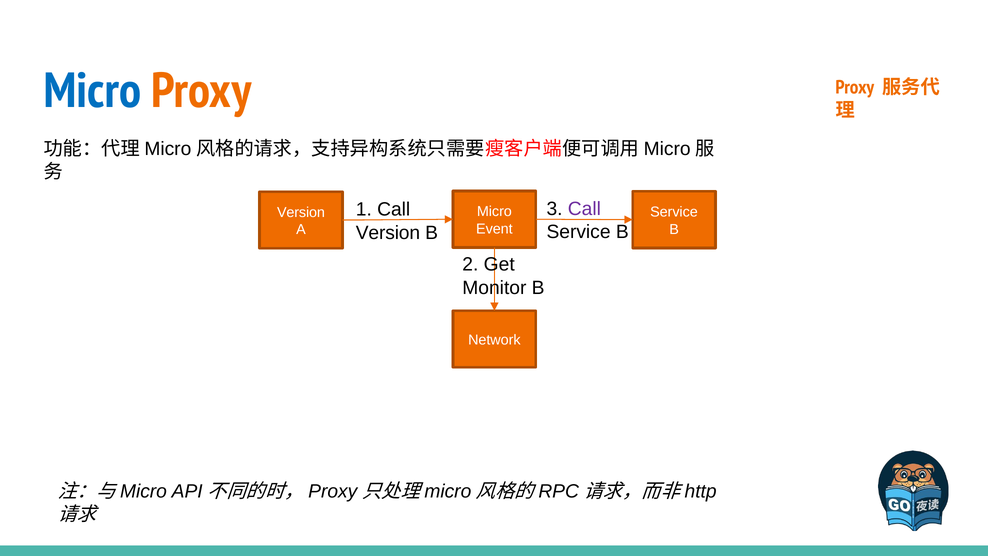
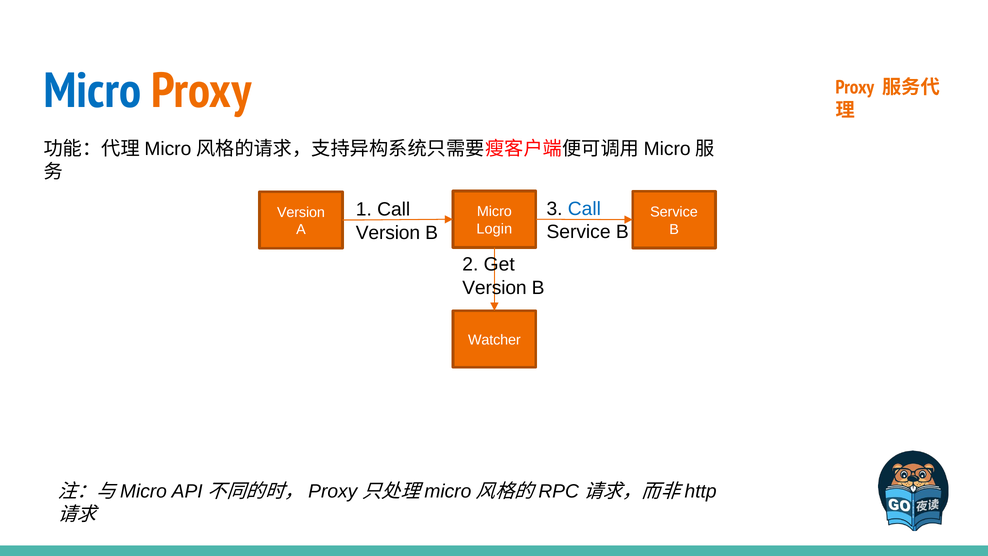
Call at (584, 209) colour: purple -> blue
Event: Event -> Login
Monitor at (494, 288): Monitor -> Version
Network: Network -> Watcher
